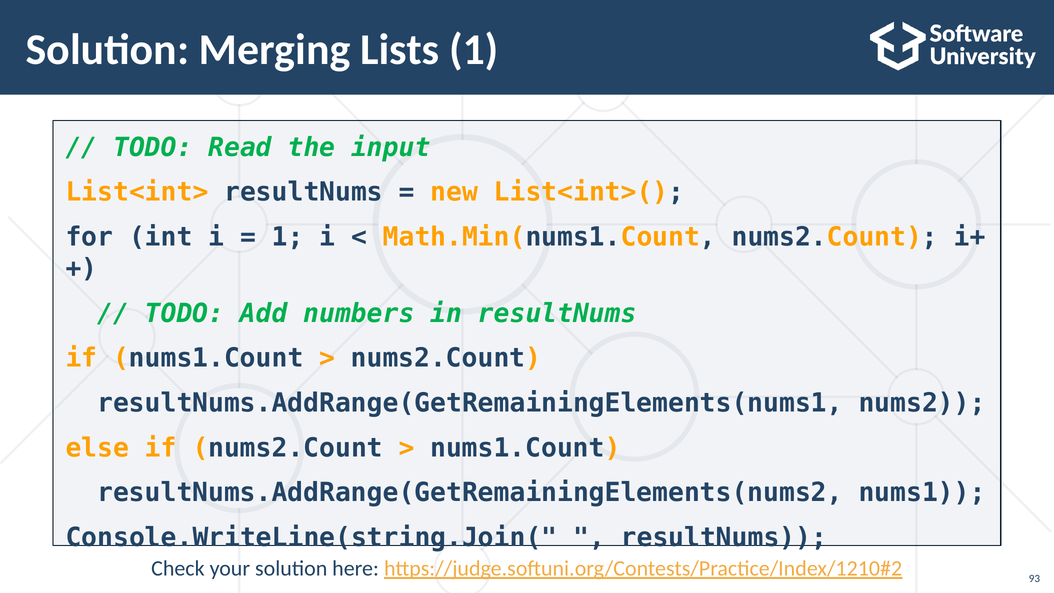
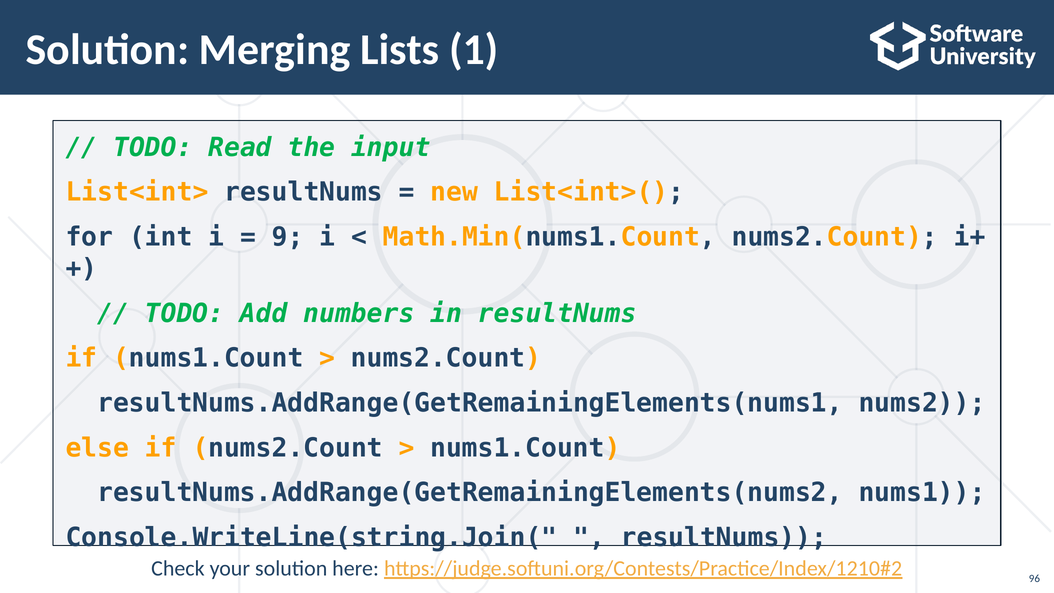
1 at (288, 237): 1 -> 9
93: 93 -> 96
